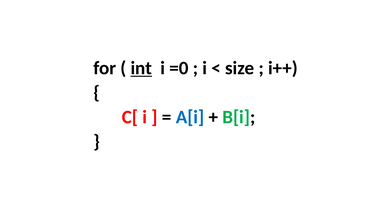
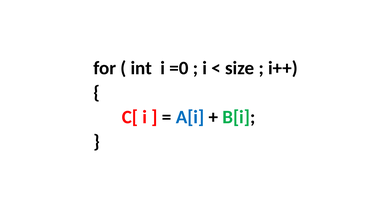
int underline: present -> none
